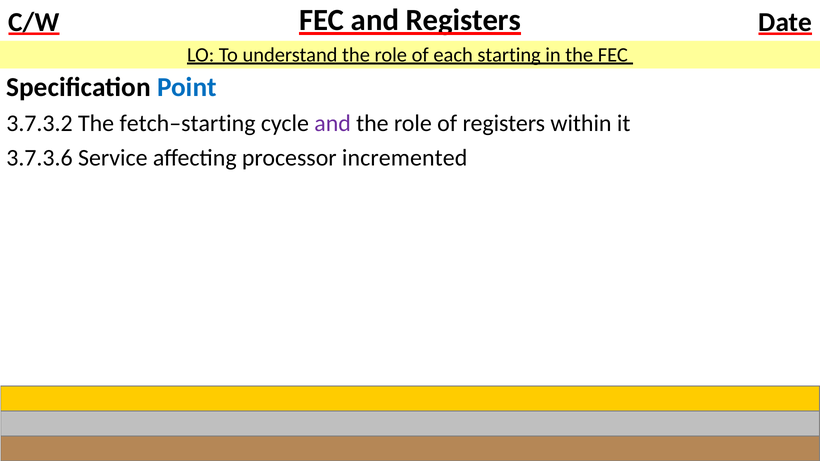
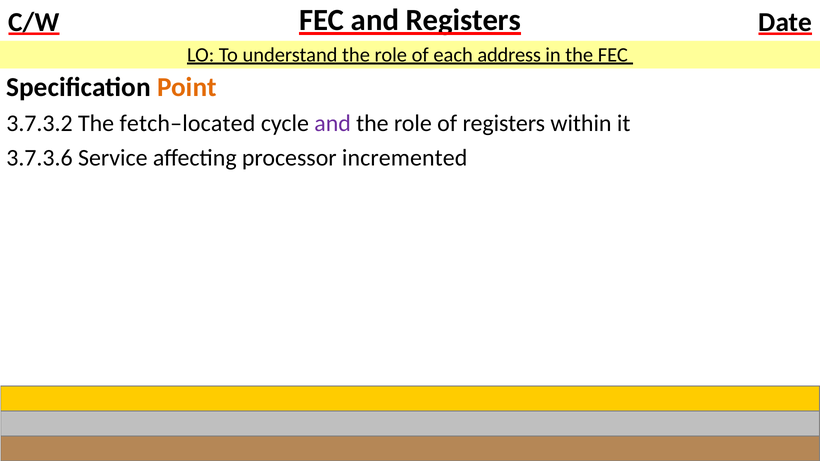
starting: starting -> address
Point colour: blue -> orange
fetch–starting: fetch–starting -> fetch–located
